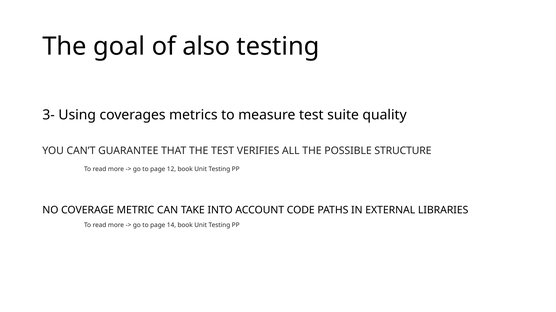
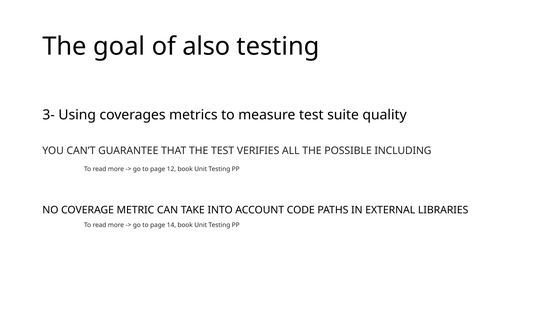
STRUCTURE: STRUCTURE -> INCLUDING
